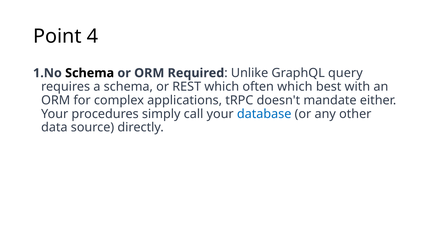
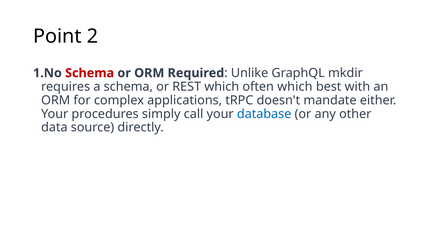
4: 4 -> 2
Schema at (90, 73) colour: black -> red
query: query -> mkdir
